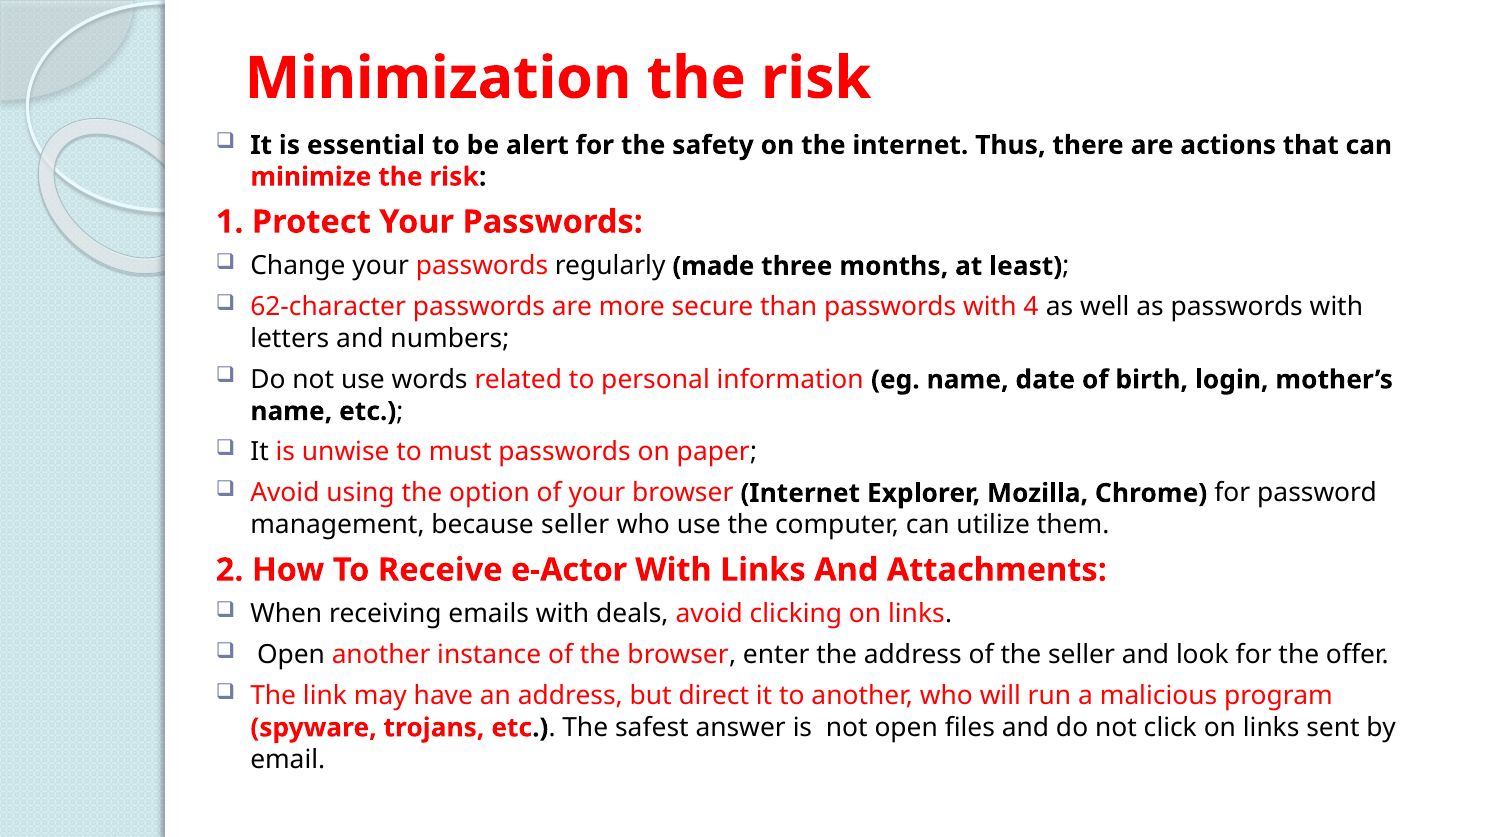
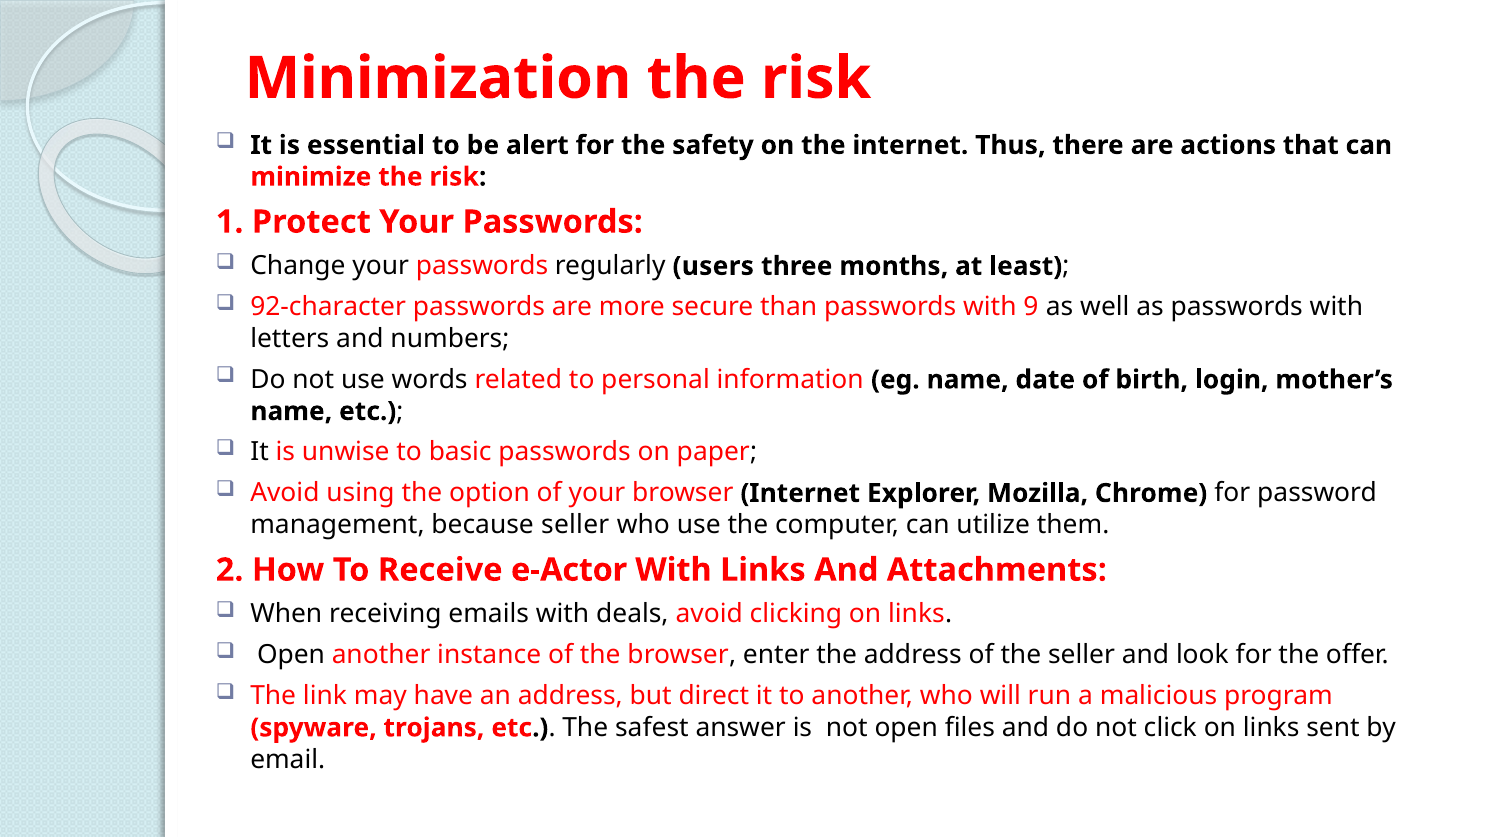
made: made -> users
62-character: 62-character -> 92-character
4: 4 -> 9
must: must -> basic
